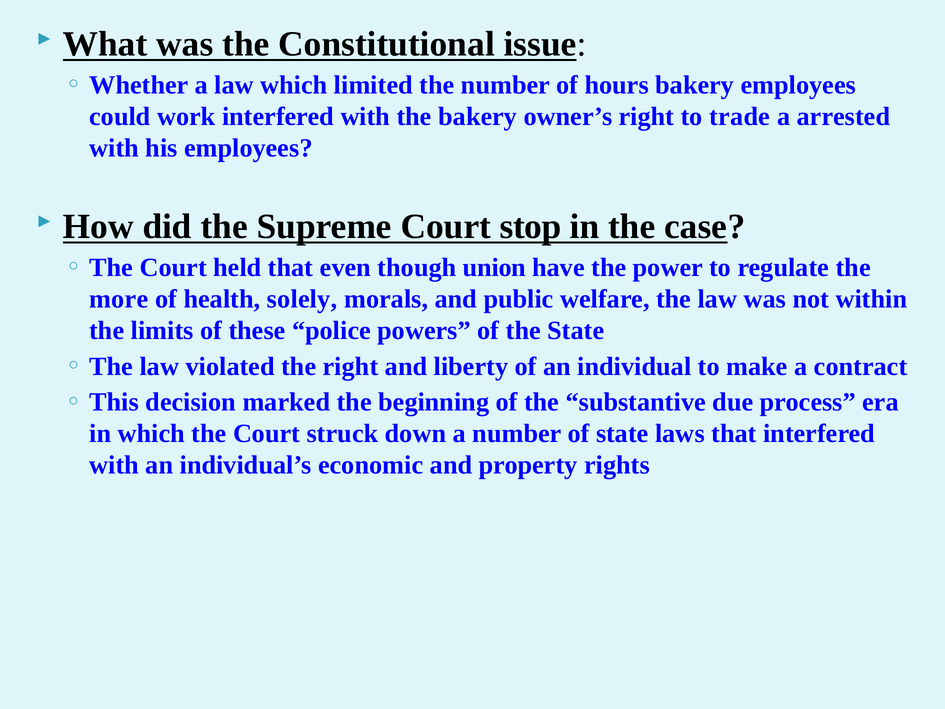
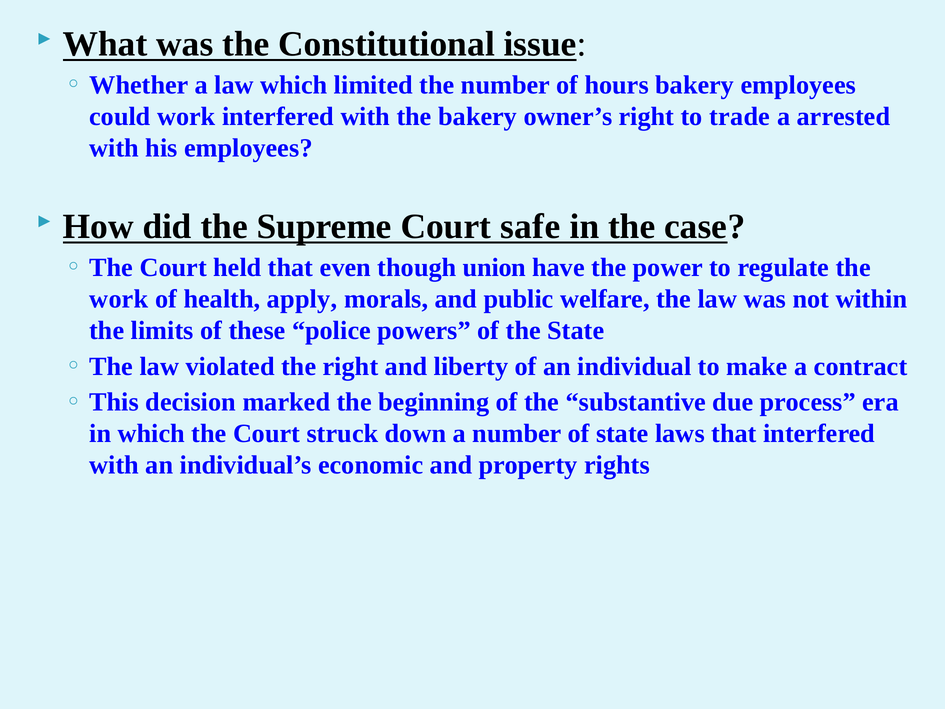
stop: stop -> safe
more at (119, 299): more -> work
solely: solely -> apply
